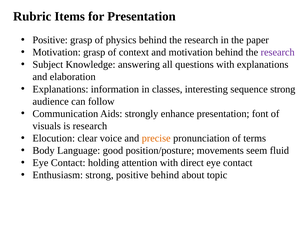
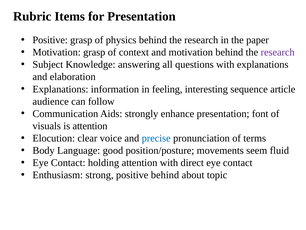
classes: classes -> feeling
sequence strong: strong -> article
is research: research -> attention
precise colour: orange -> blue
